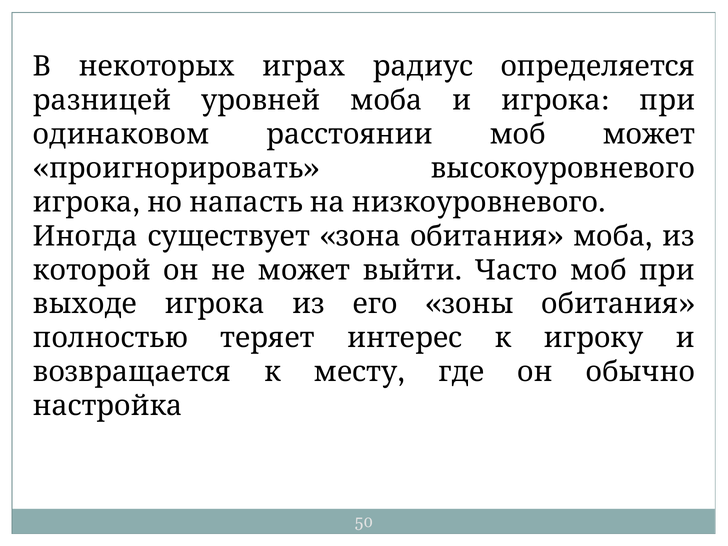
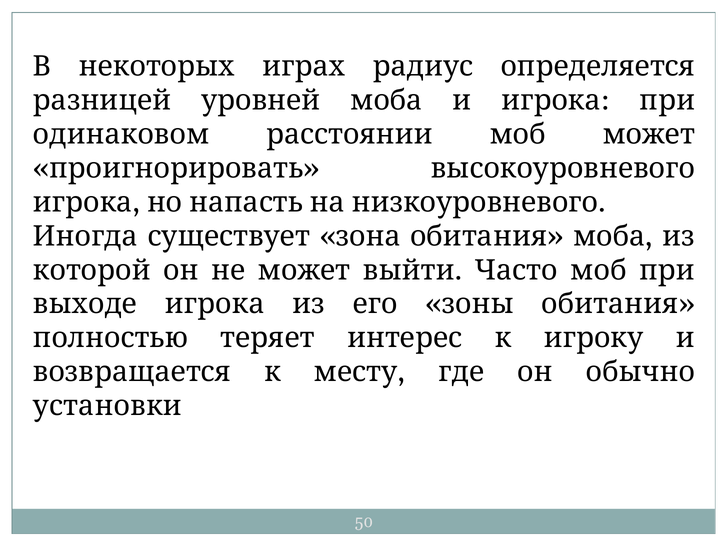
настройка: настройка -> установки
